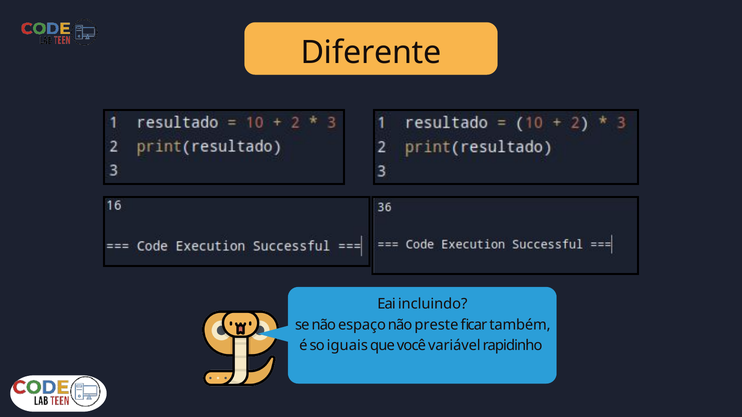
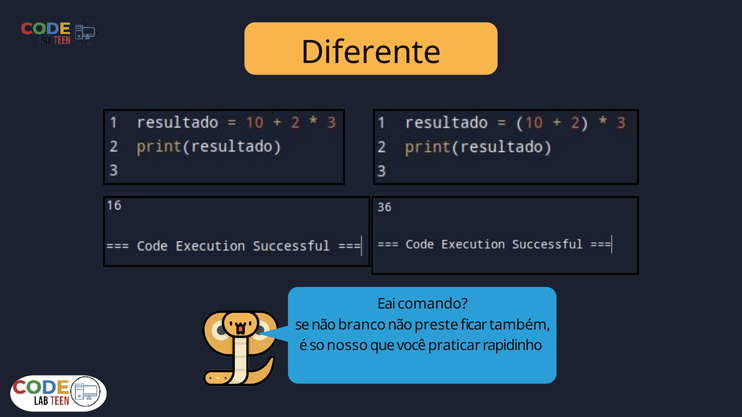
incluindo: incluindo -> comando
espaço: espaço -> branco
iguais: iguais -> nosso
variável: variável -> praticar
